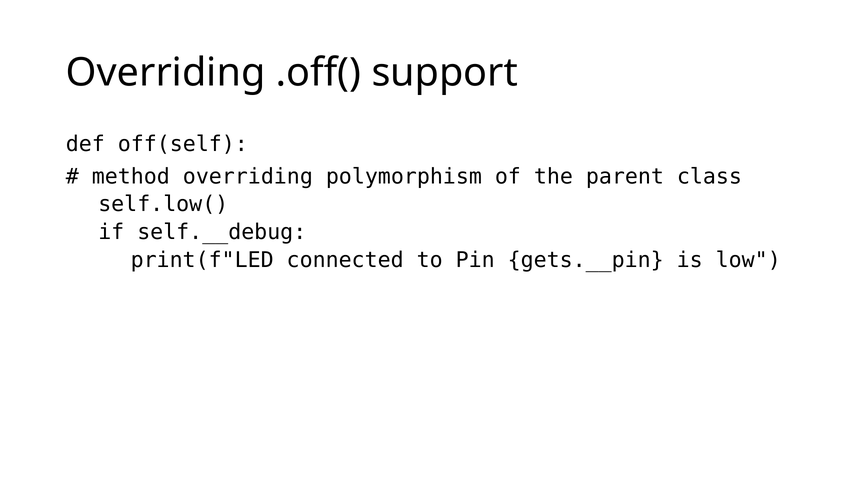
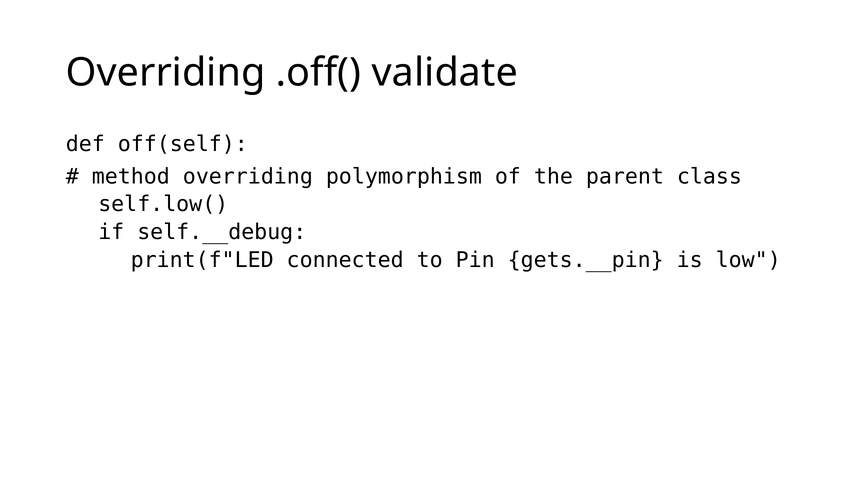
support: support -> validate
